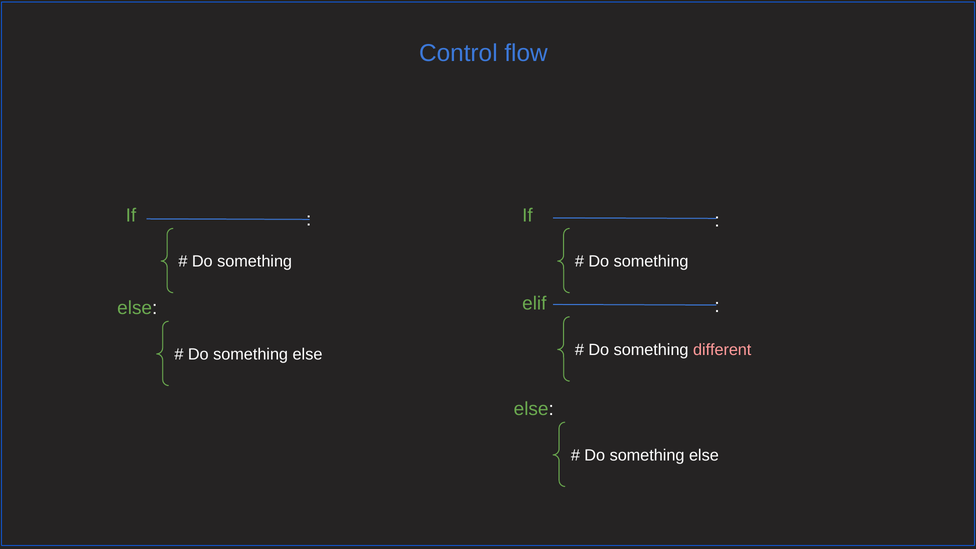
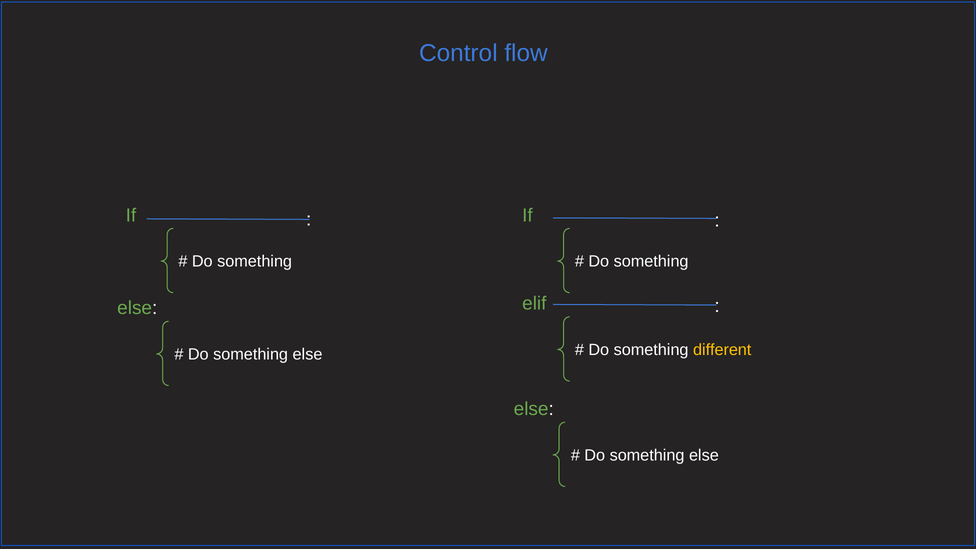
different colour: pink -> yellow
